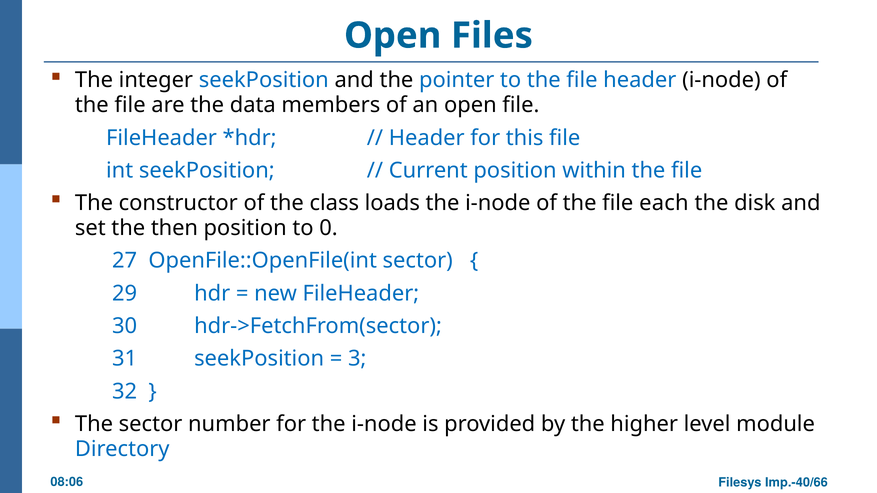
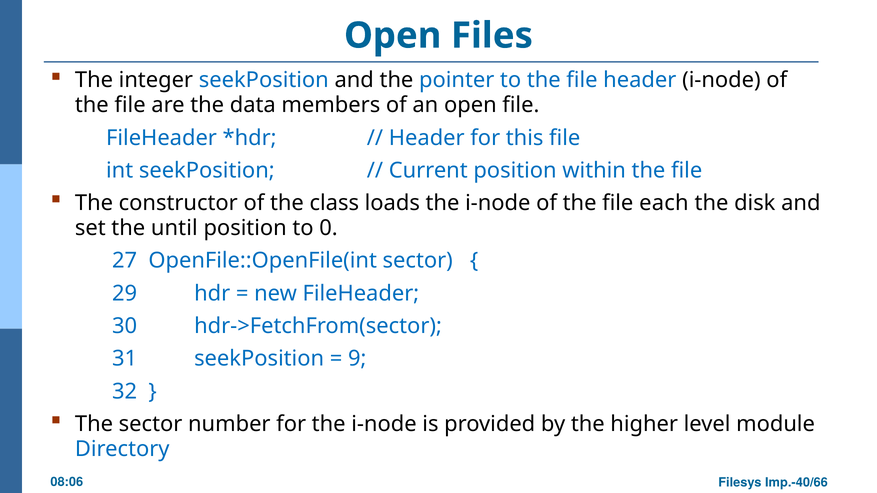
then: then -> until
3: 3 -> 9
